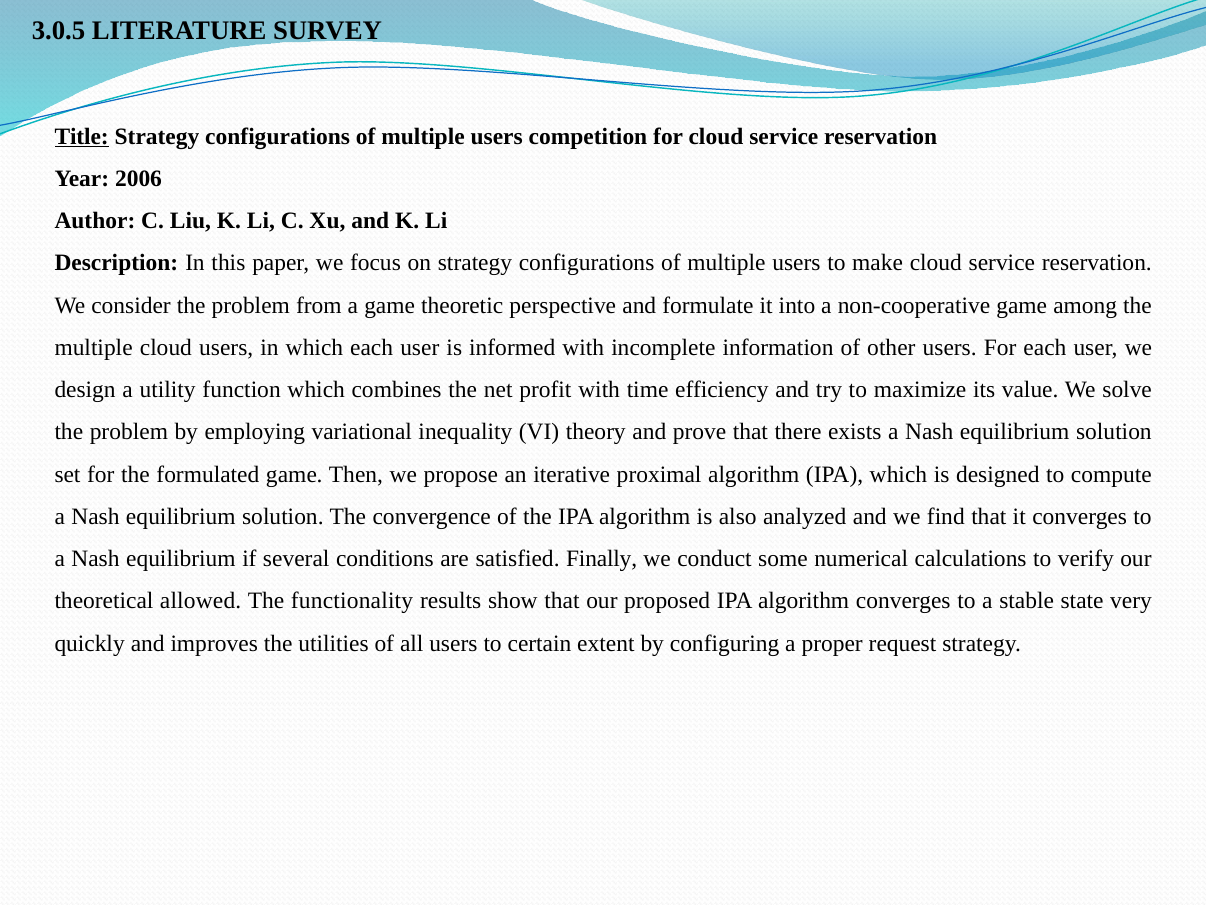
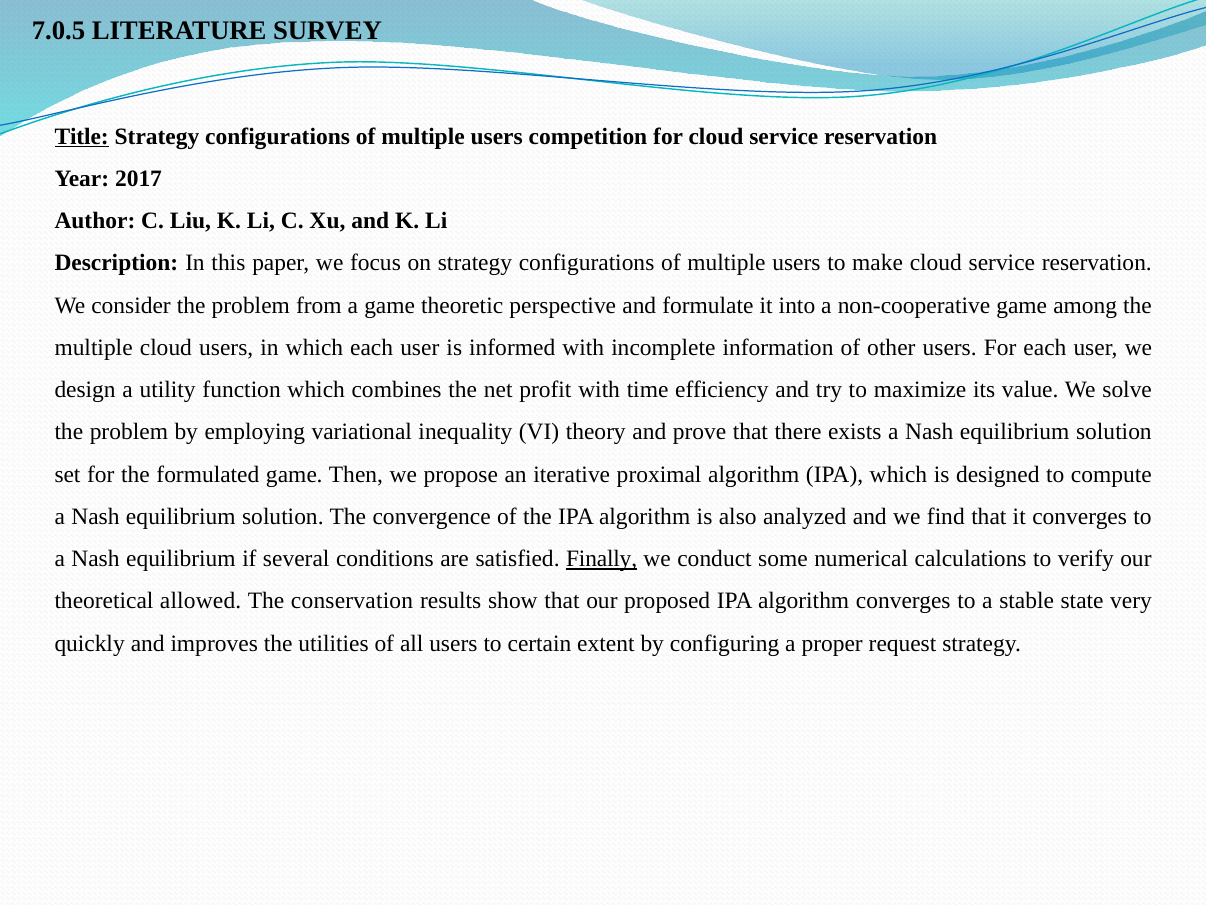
3.0.5: 3.0.5 -> 7.0.5
2006: 2006 -> 2017
Finally underline: none -> present
functionality: functionality -> conservation
